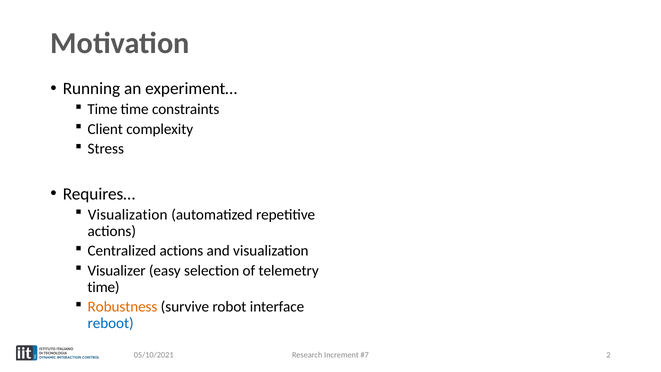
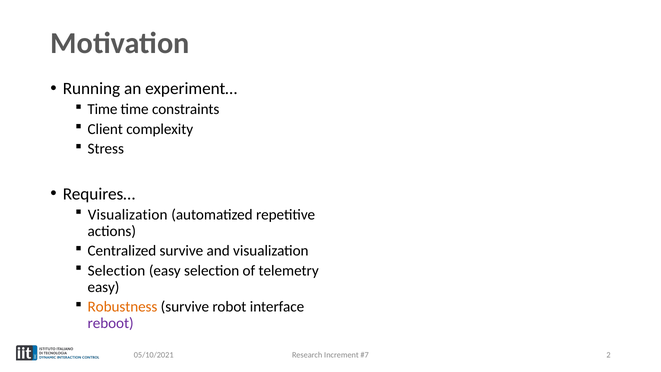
Centralized actions: actions -> survive
Visualizer at (117, 271): Visualizer -> Selection
time at (103, 287): time -> easy
reboot colour: blue -> purple
